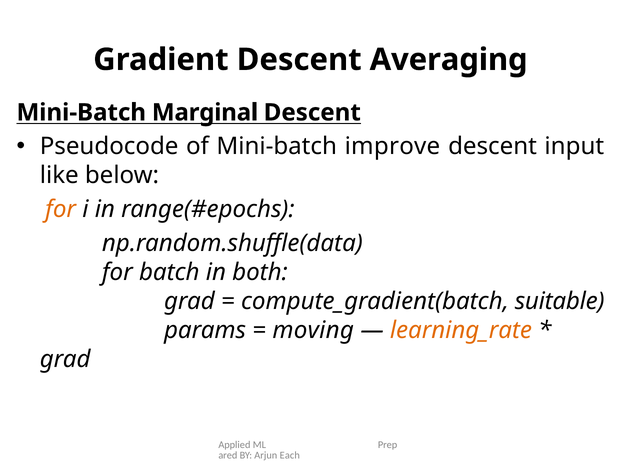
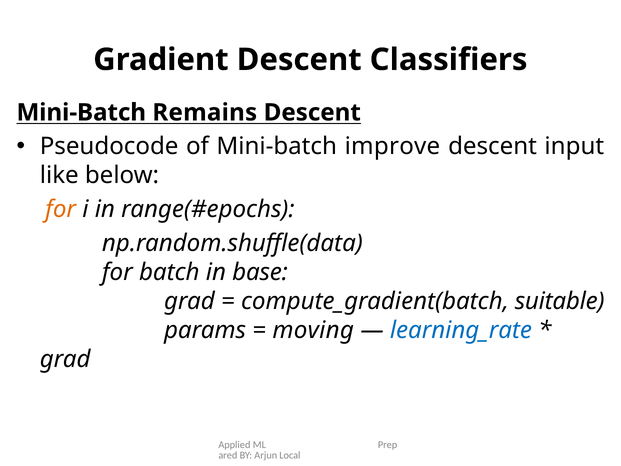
Averaging: Averaging -> Classifiers
Marginal: Marginal -> Remains
both: both -> base
learning_rate colour: orange -> blue
Each: Each -> Local
